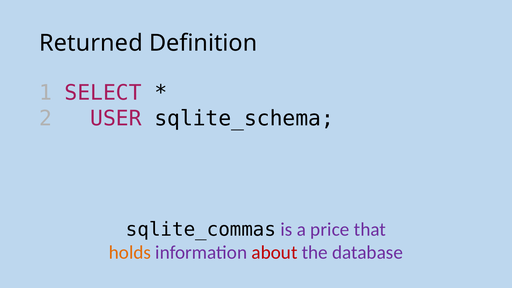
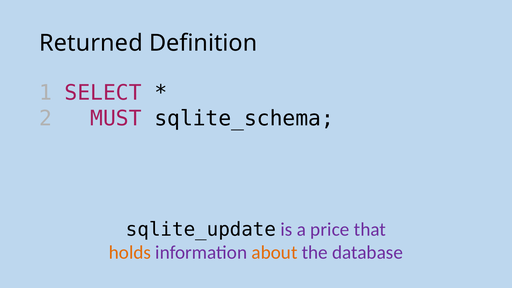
USER: USER -> MUST
sqlite_commas: sqlite_commas -> sqlite_update
about colour: red -> orange
